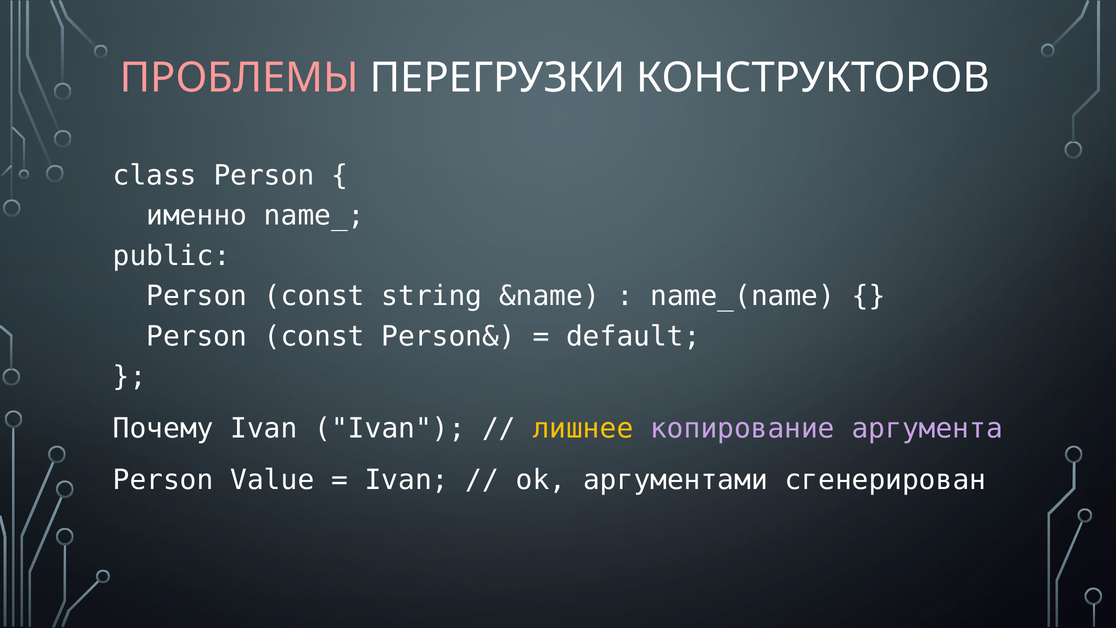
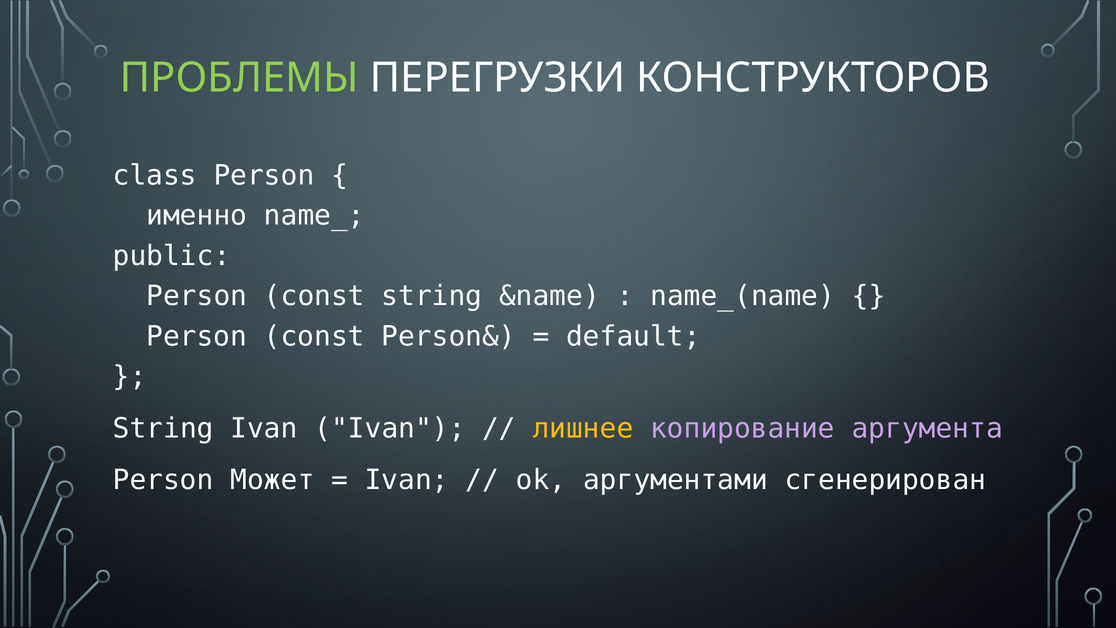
ПРОБЛЕМЫ colour: pink -> light green
Почему at (163, 428): Почему -> String
Value: Value -> Может
